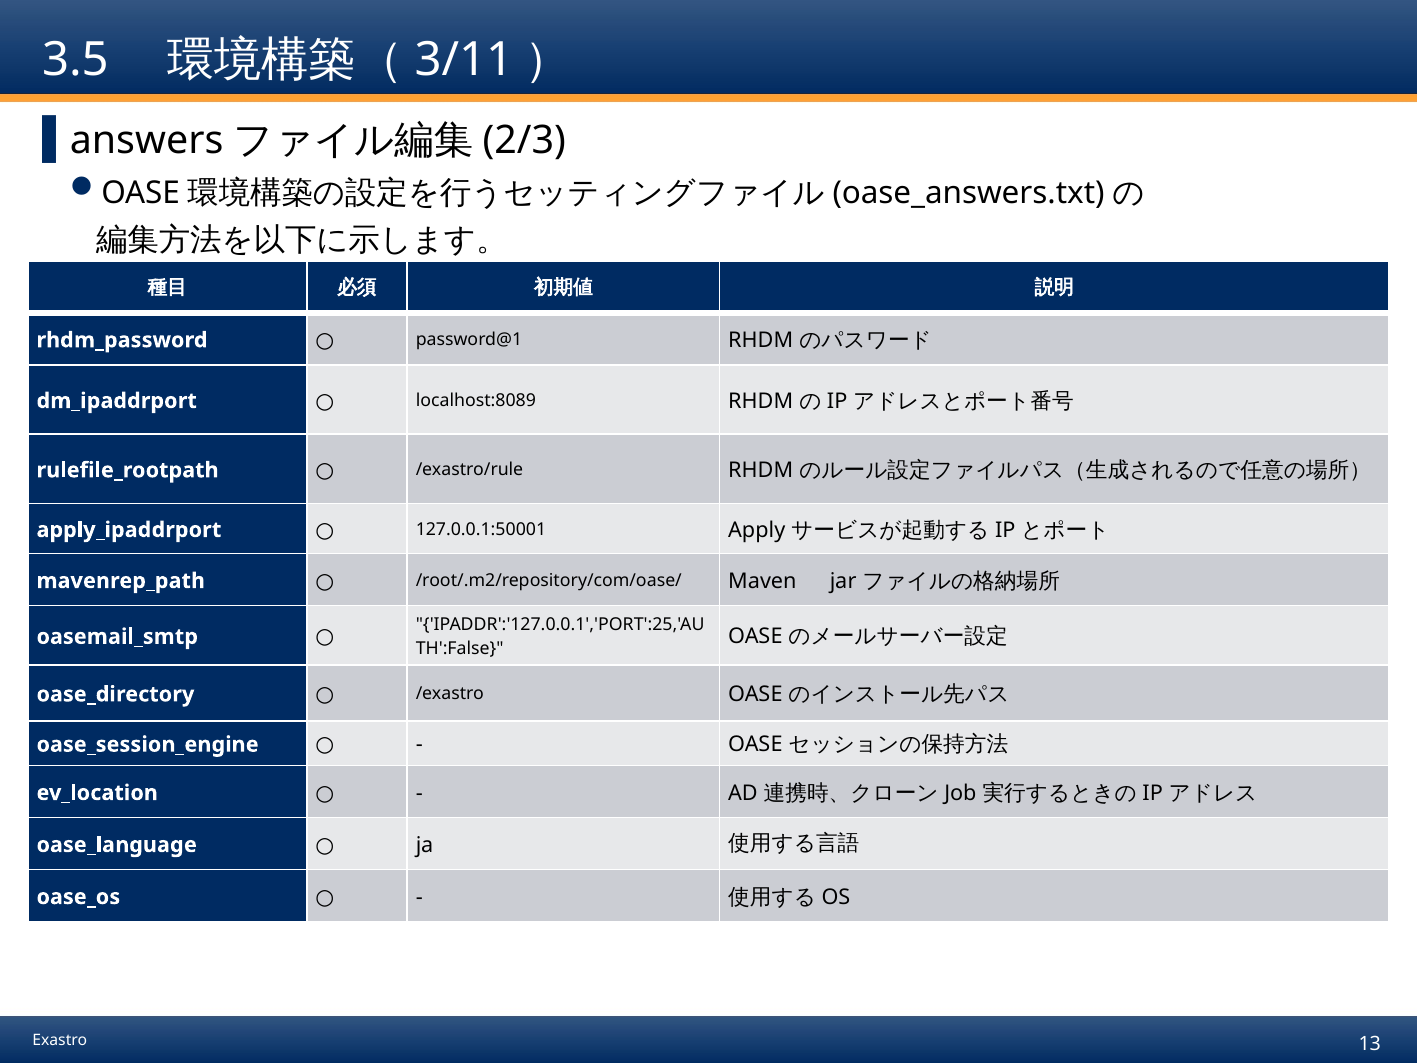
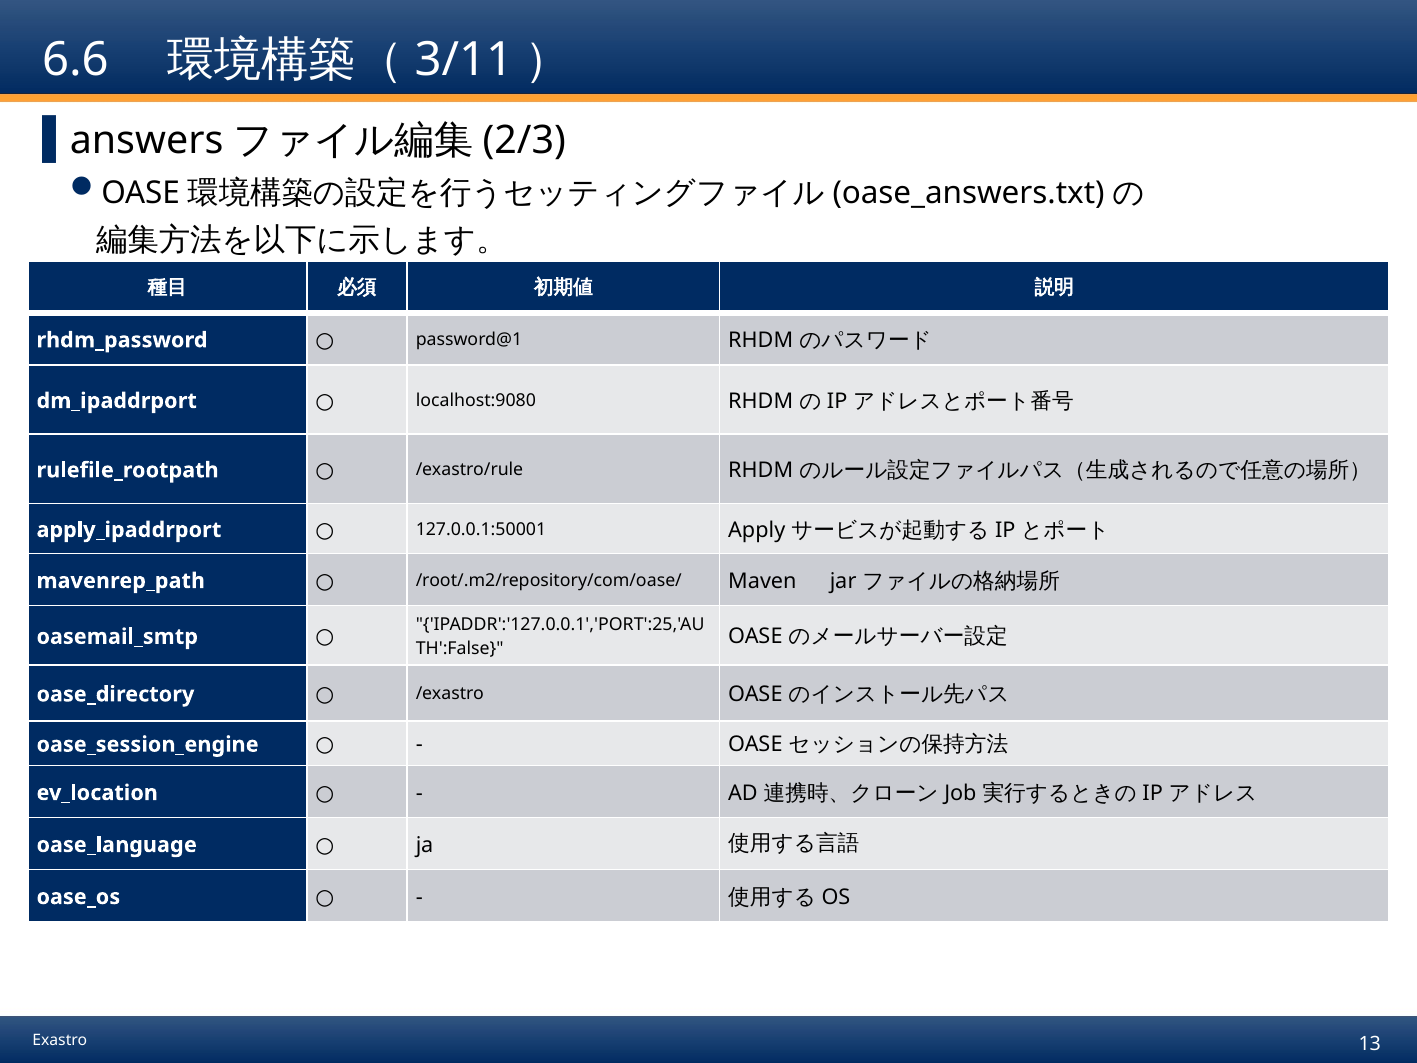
3.5: 3.5 -> 6.6
localhost:8089: localhost:8089 -> localhost:9080
